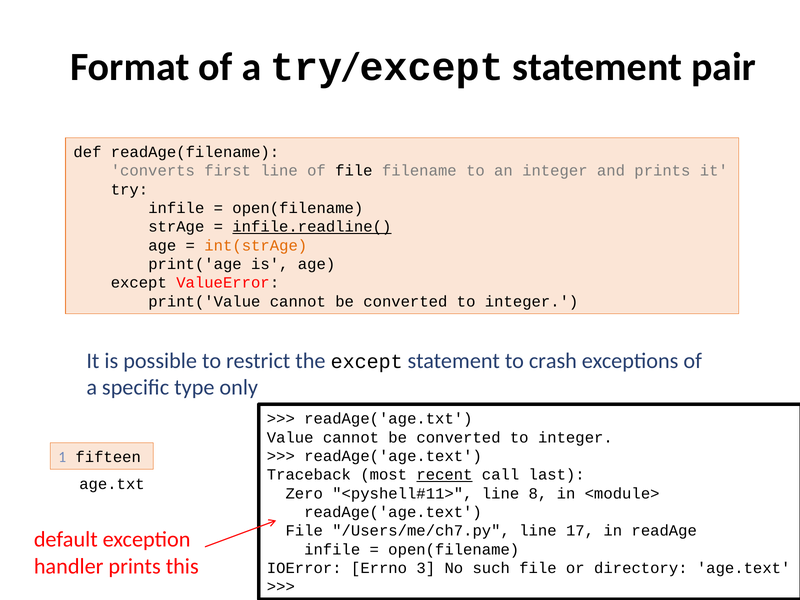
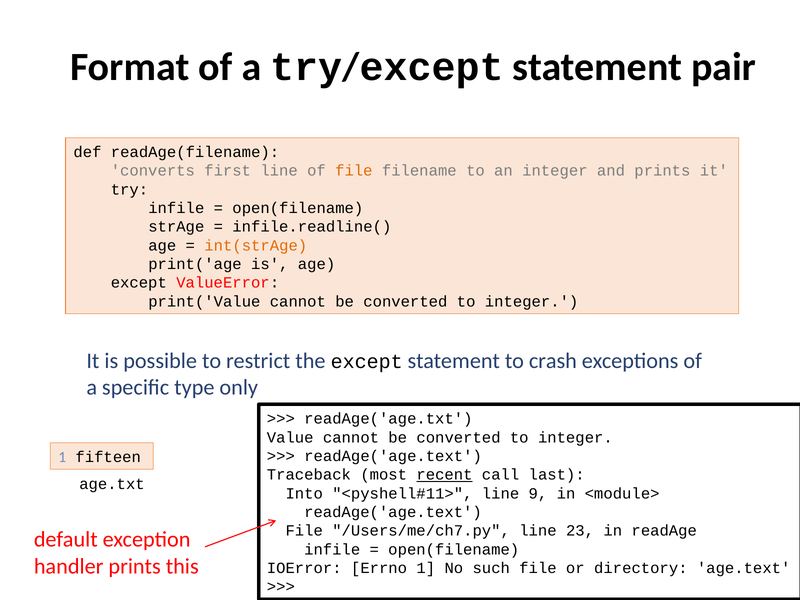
file at (354, 171) colour: black -> orange
infile.readline( underline: present -> none
Zero: Zero -> Into
8: 8 -> 9
17: 17 -> 23
Errno 3: 3 -> 1
